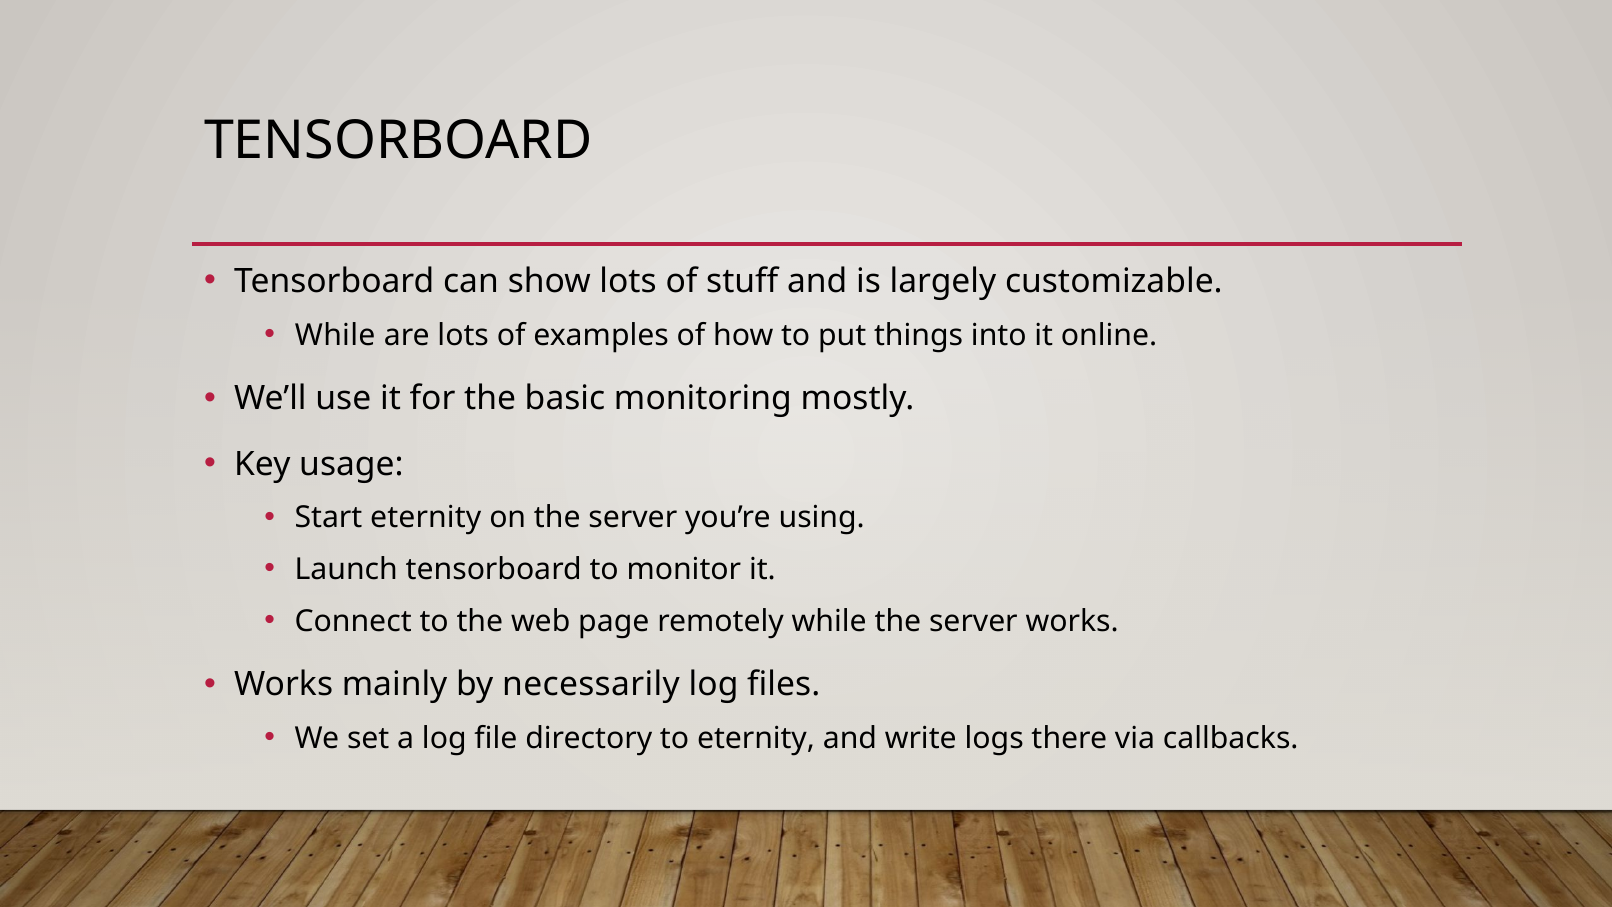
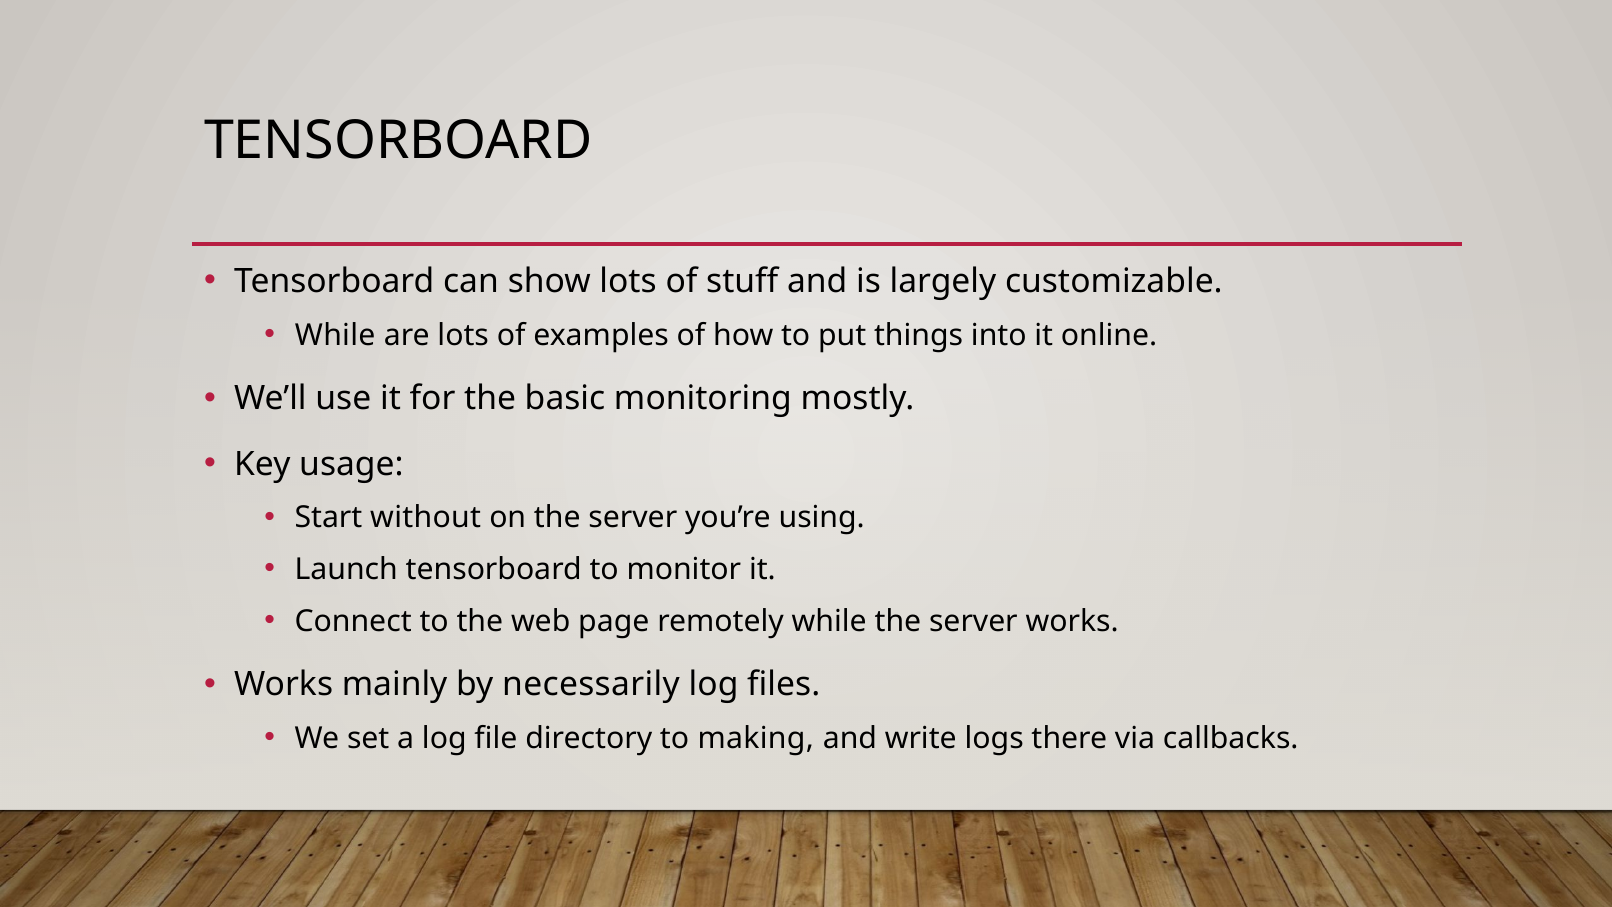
Start eternity: eternity -> without
to eternity: eternity -> making
